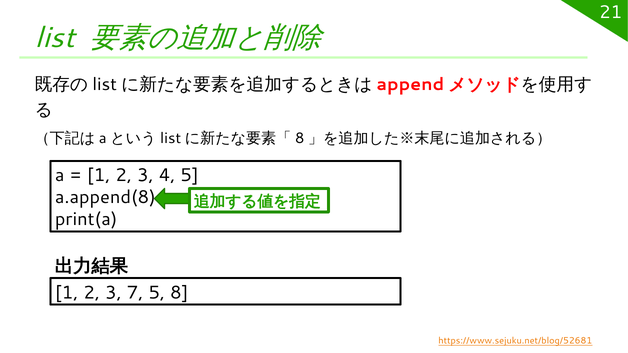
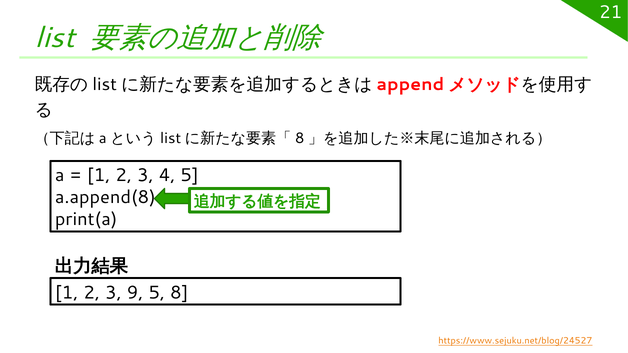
7: 7 -> 9
https://www.sejuku.net/blog/52681: https://www.sejuku.net/blog/52681 -> https://www.sejuku.net/blog/24527
